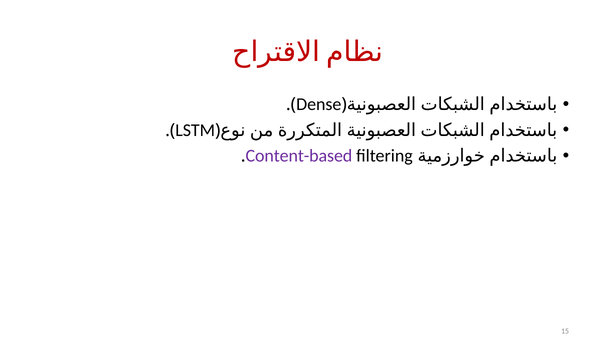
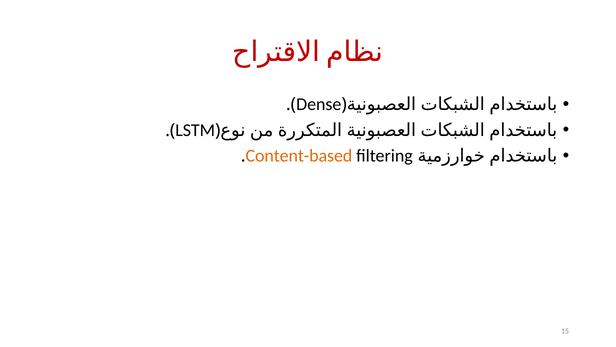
Content-based colour: purple -> orange
